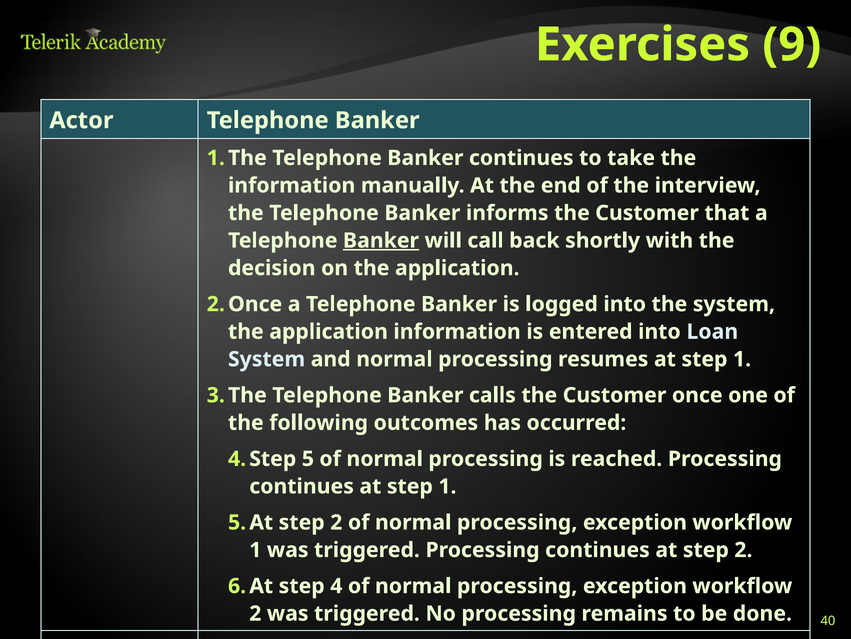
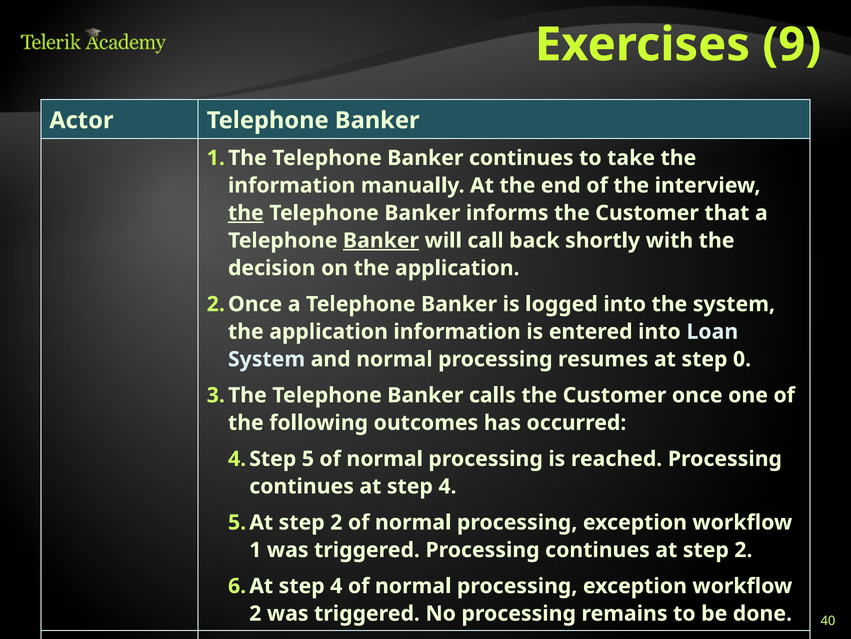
the at (246, 213) underline: none -> present
resumes at step 1: 1 -> 0
continues at step 1: 1 -> 4
